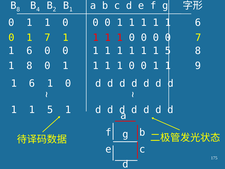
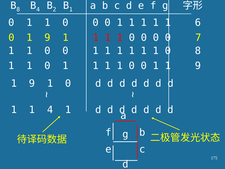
0 1 7: 7 -> 9
6 at (29, 51): 6 -> 1
5 at (168, 51): 5 -> 0
8 at (29, 66): 8 -> 1
6 at (32, 83): 6 -> 9
5 at (50, 110): 5 -> 4
